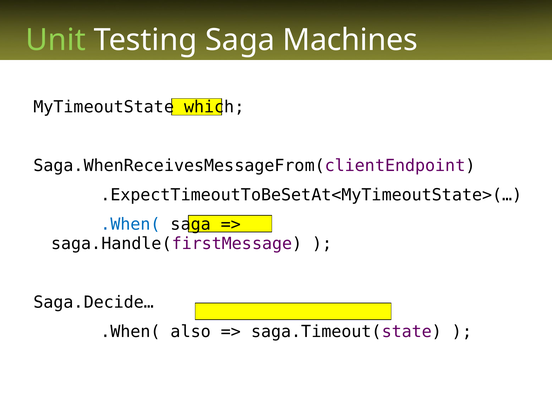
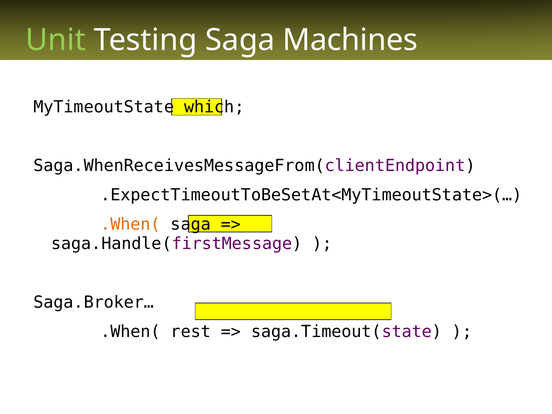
.When( at (131, 224) colour: blue -> orange
Saga.Decide…: Saga.Decide… -> Saga.Broker…
also: also -> rest
